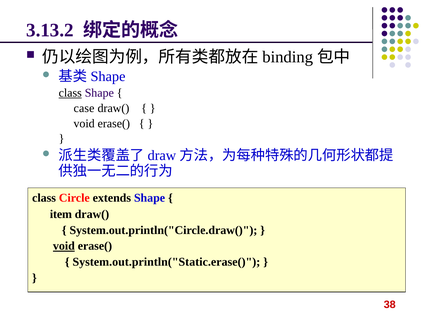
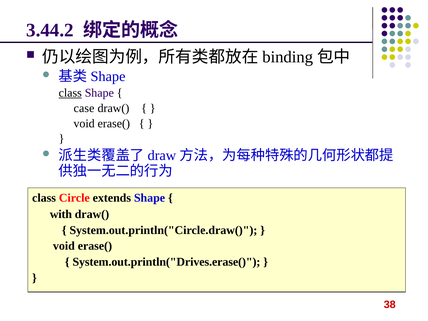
3.13.2: 3.13.2 -> 3.44.2
item: item -> with
void at (64, 246) underline: present -> none
System.out.println("Static.erase(: System.out.println("Static.erase( -> System.out.println("Drives.erase(
